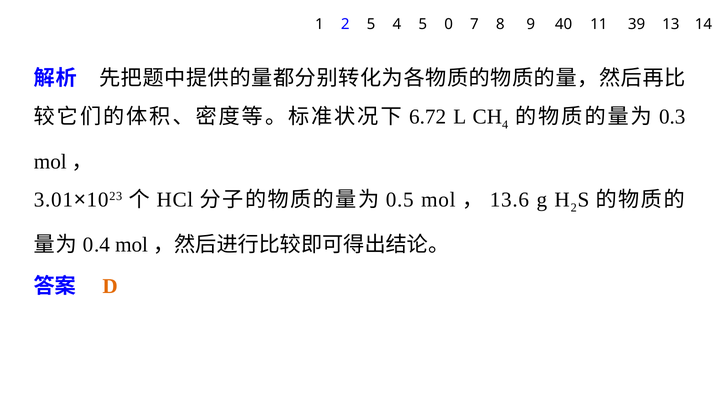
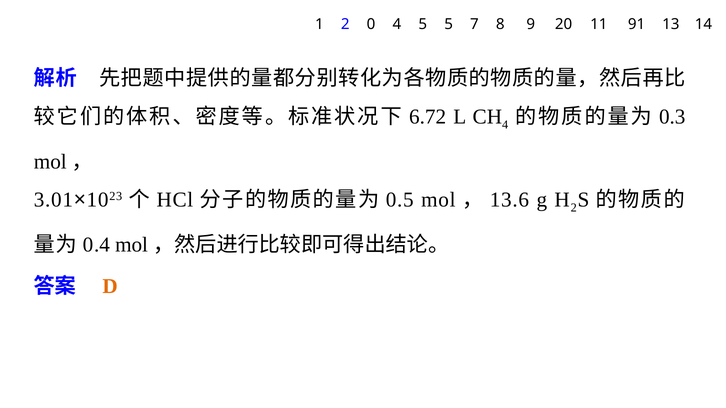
2 5: 5 -> 0
5 0: 0 -> 5
40: 40 -> 20
39: 39 -> 91
